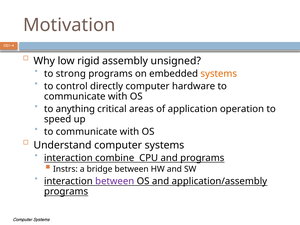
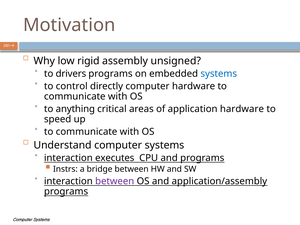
strong: strong -> drivers
systems at (219, 74) colour: orange -> blue
application operation: operation -> hardware
combine: combine -> executes
